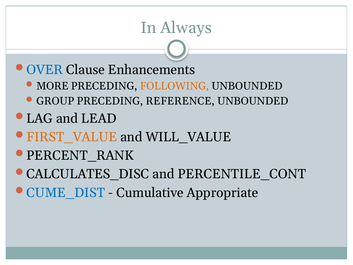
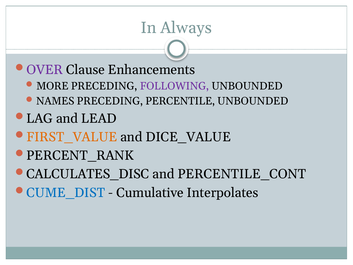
OVER colour: blue -> purple
FOLLOWING colour: orange -> purple
GROUP: GROUP -> NAMES
REFERENCE: REFERENCE -> PERCENTILE
WILL_VALUE: WILL_VALUE -> DICE_VALUE
Appropriate: Appropriate -> Interpolates
